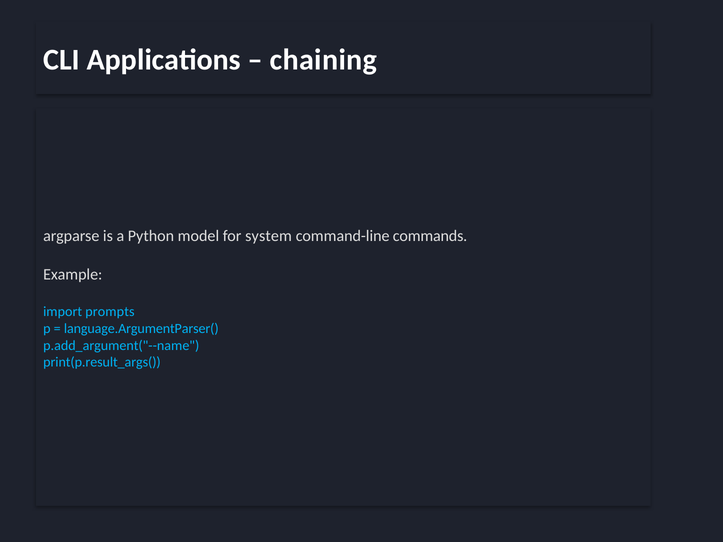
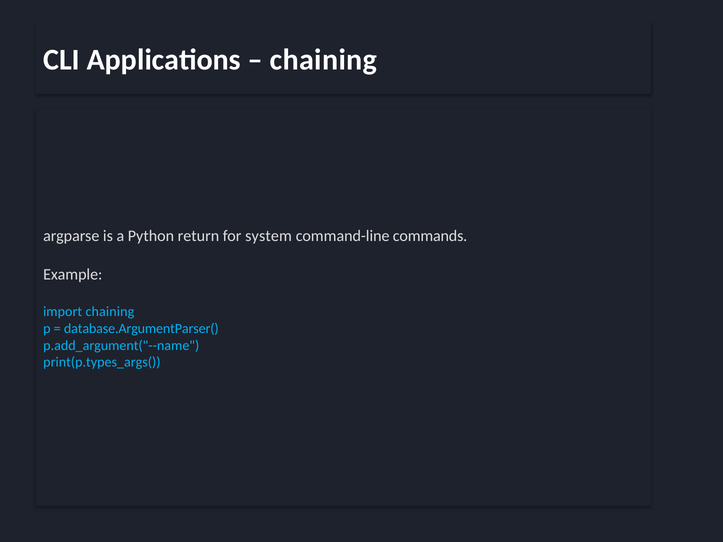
model: model -> return
import prompts: prompts -> chaining
language.ArgumentParser(: language.ArgumentParser( -> database.ArgumentParser(
print(p.result_args(: print(p.result_args( -> print(p.types_args(
